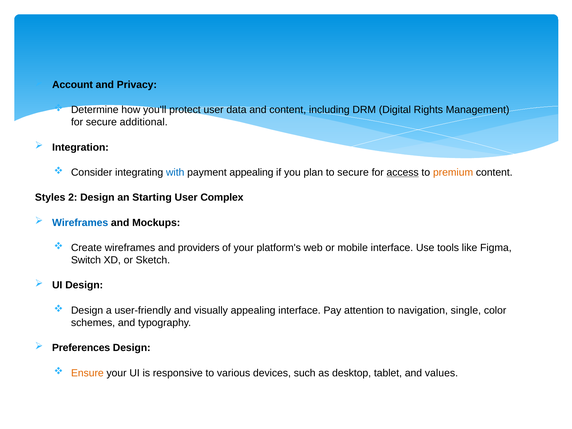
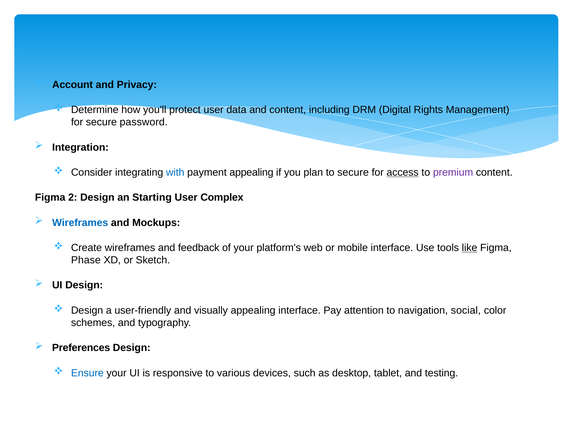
additional: additional -> password
premium colour: orange -> purple
Styles at (50, 197): Styles -> Figma
providers: providers -> feedback
like underline: none -> present
Switch: Switch -> Phase
single: single -> social
Ensure colour: orange -> blue
values: values -> testing
